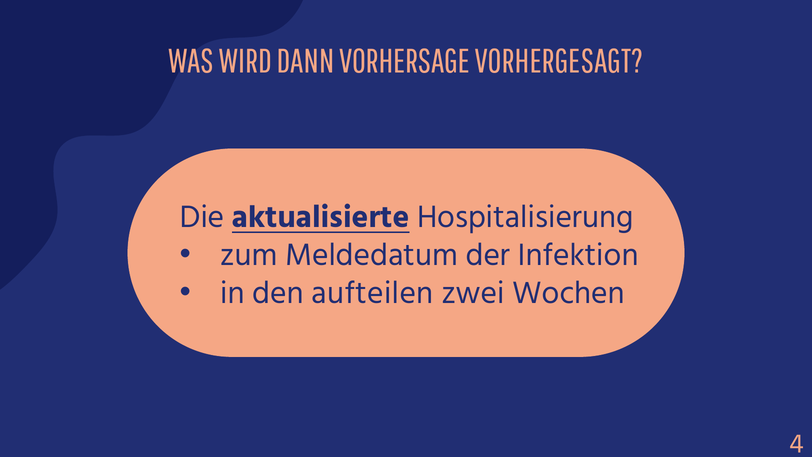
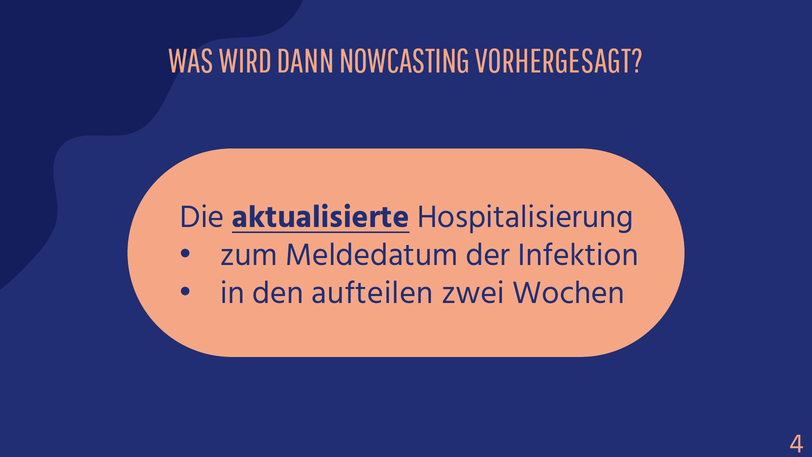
VORHERSAGE: VORHERSAGE -> NOWCASTING
